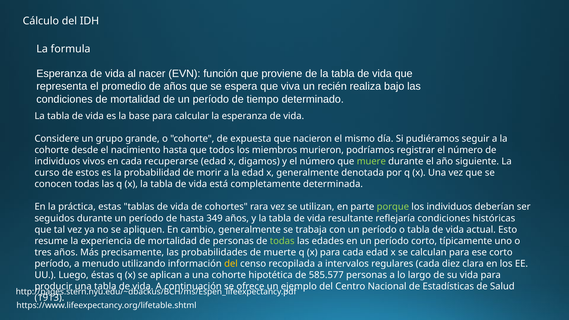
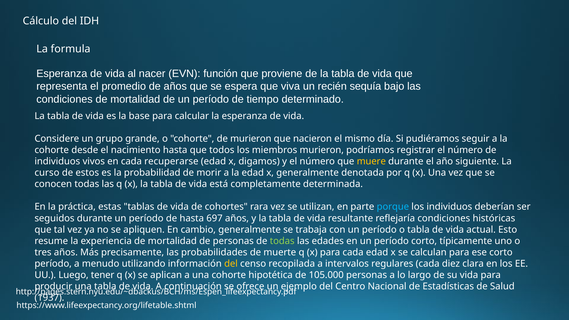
realiza: realiza -> sequía
de expuesta: expuesta -> murieron
muere colour: light green -> yellow
porque colour: light green -> light blue
349: 349 -> 697
éstas: éstas -> tener
585.577: 585.577 -> 105.000
1913: 1913 -> 1937
